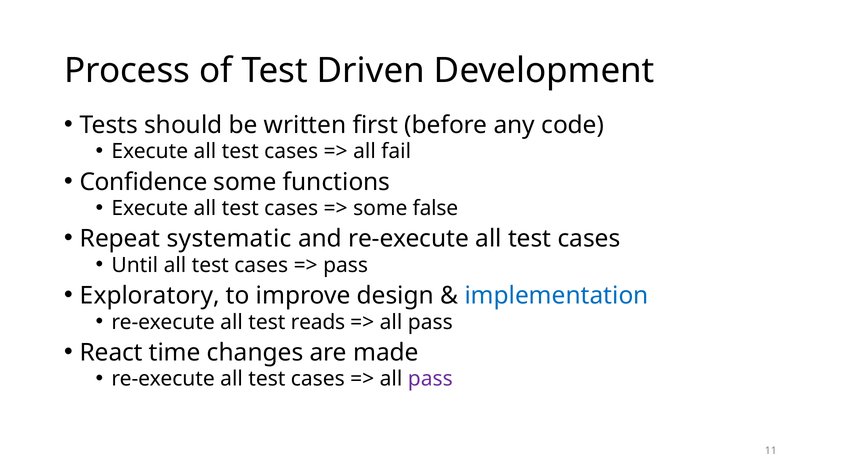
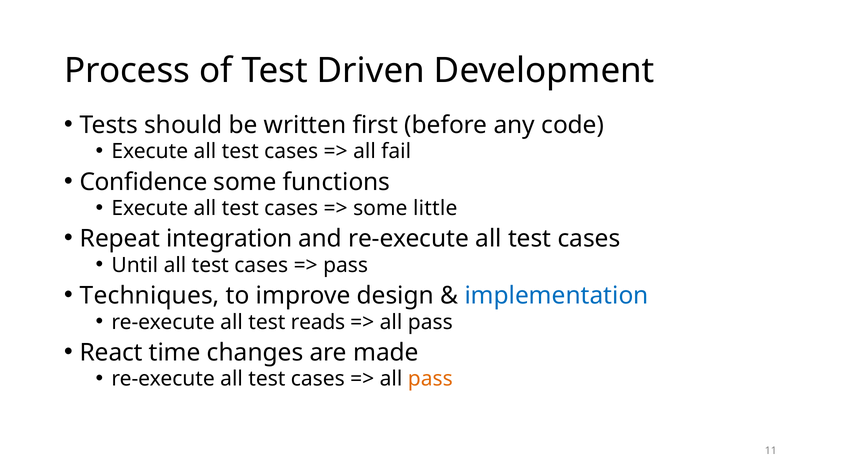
false: false -> little
systematic: systematic -> integration
Exploratory: Exploratory -> Techniques
pass at (430, 379) colour: purple -> orange
